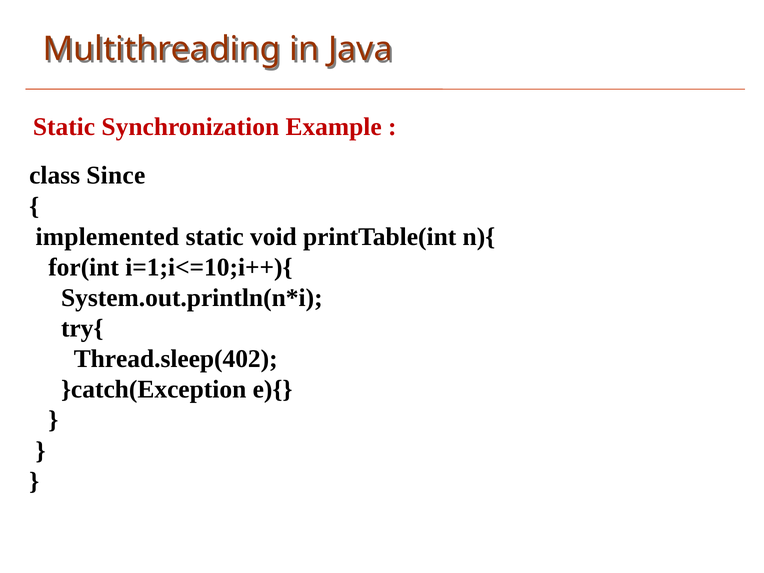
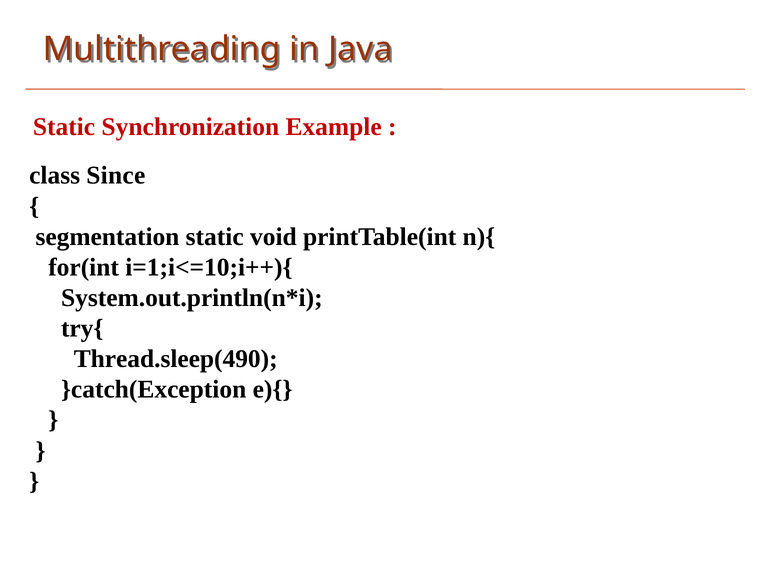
implemented: implemented -> segmentation
Thread.sleep(402: Thread.sleep(402 -> Thread.sleep(490
